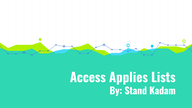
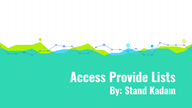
Applies: Applies -> Provide
